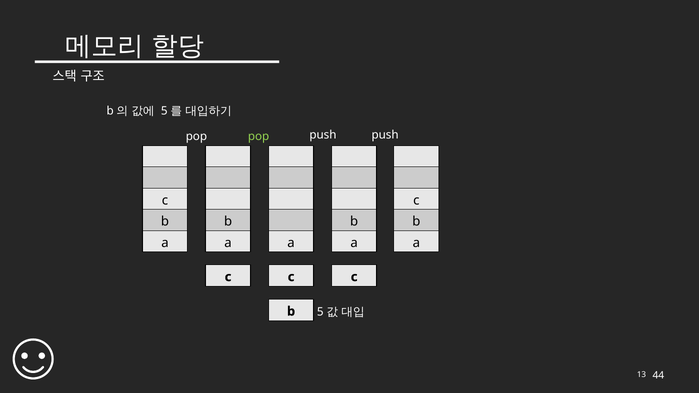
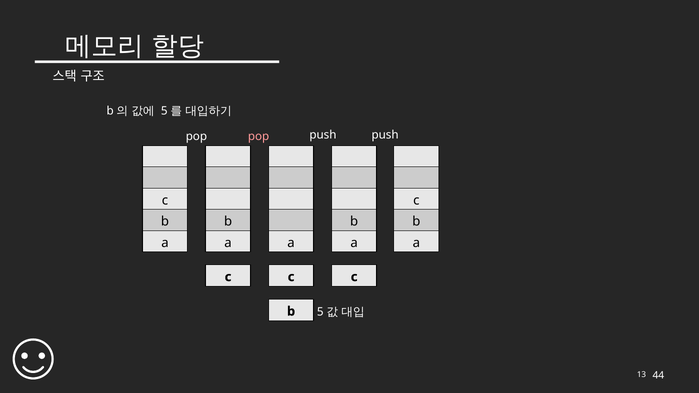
pop at (259, 137) colour: light green -> pink
